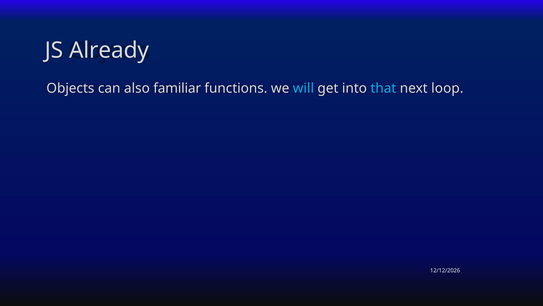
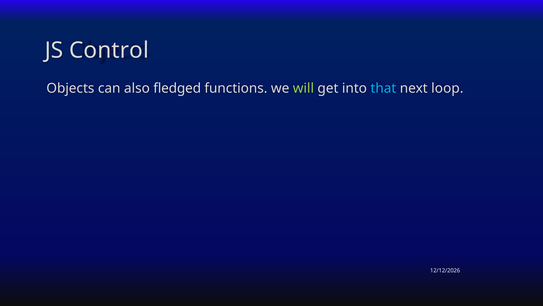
Already: Already -> Control
familiar: familiar -> fledged
will colour: light blue -> light green
